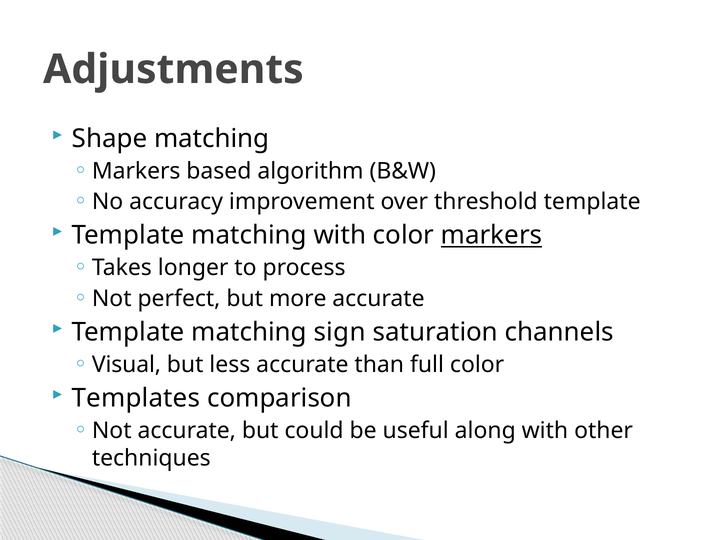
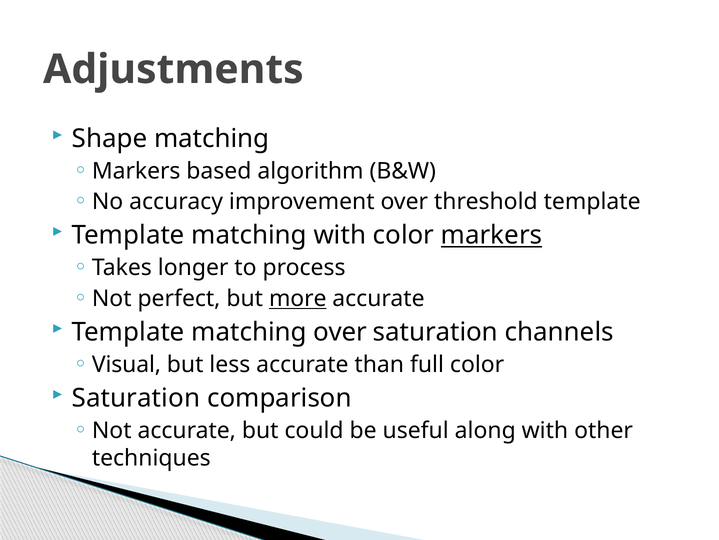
more underline: none -> present
matching sign: sign -> over
Templates at (136, 398): Templates -> Saturation
